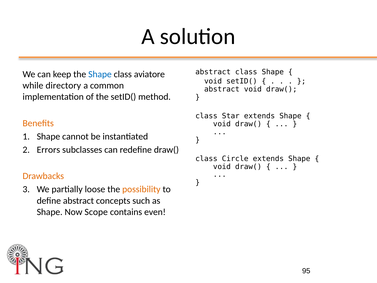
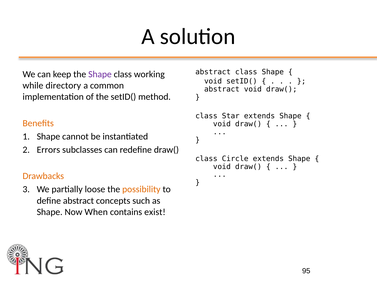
Shape at (100, 74) colour: blue -> purple
aviatore: aviatore -> working
Scope: Scope -> When
even: even -> exist
